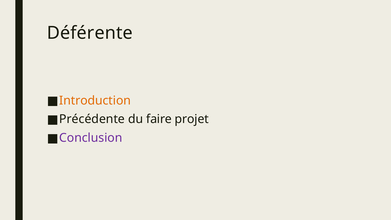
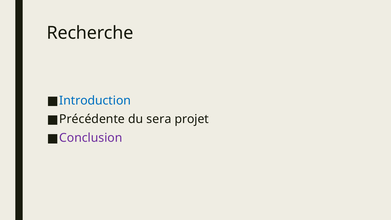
Déférente: Déférente -> Recherche
Introduction colour: orange -> blue
faire: faire -> sera
